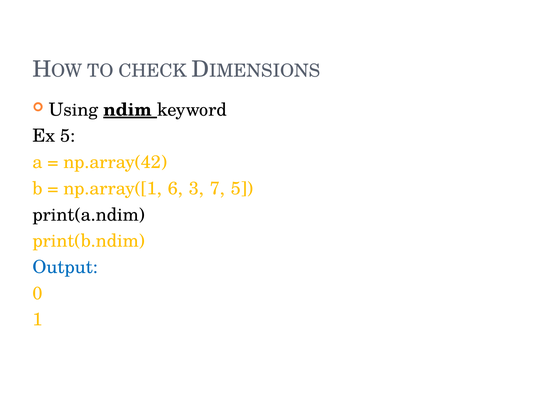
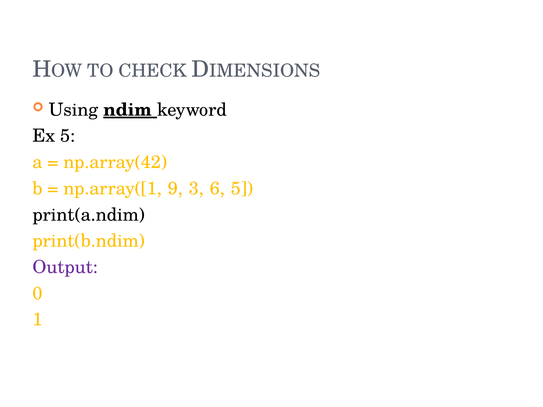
6: 6 -> 9
7: 7 -> 6
Output colour: blue -> purple
